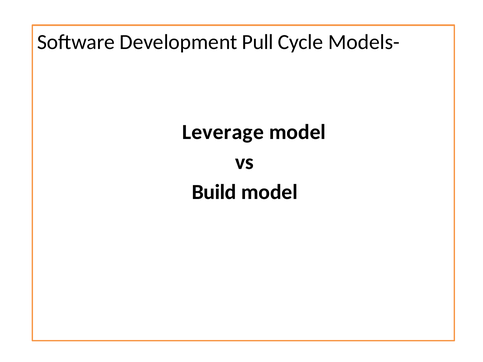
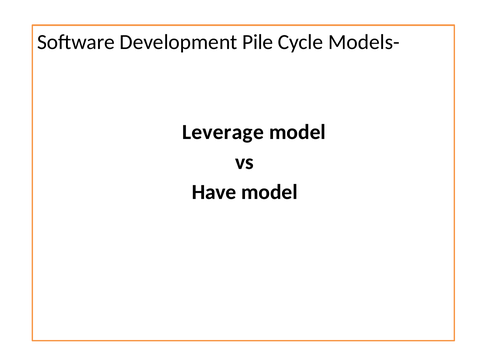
Pull: Pull -> Pile
Build: Build -> Have
